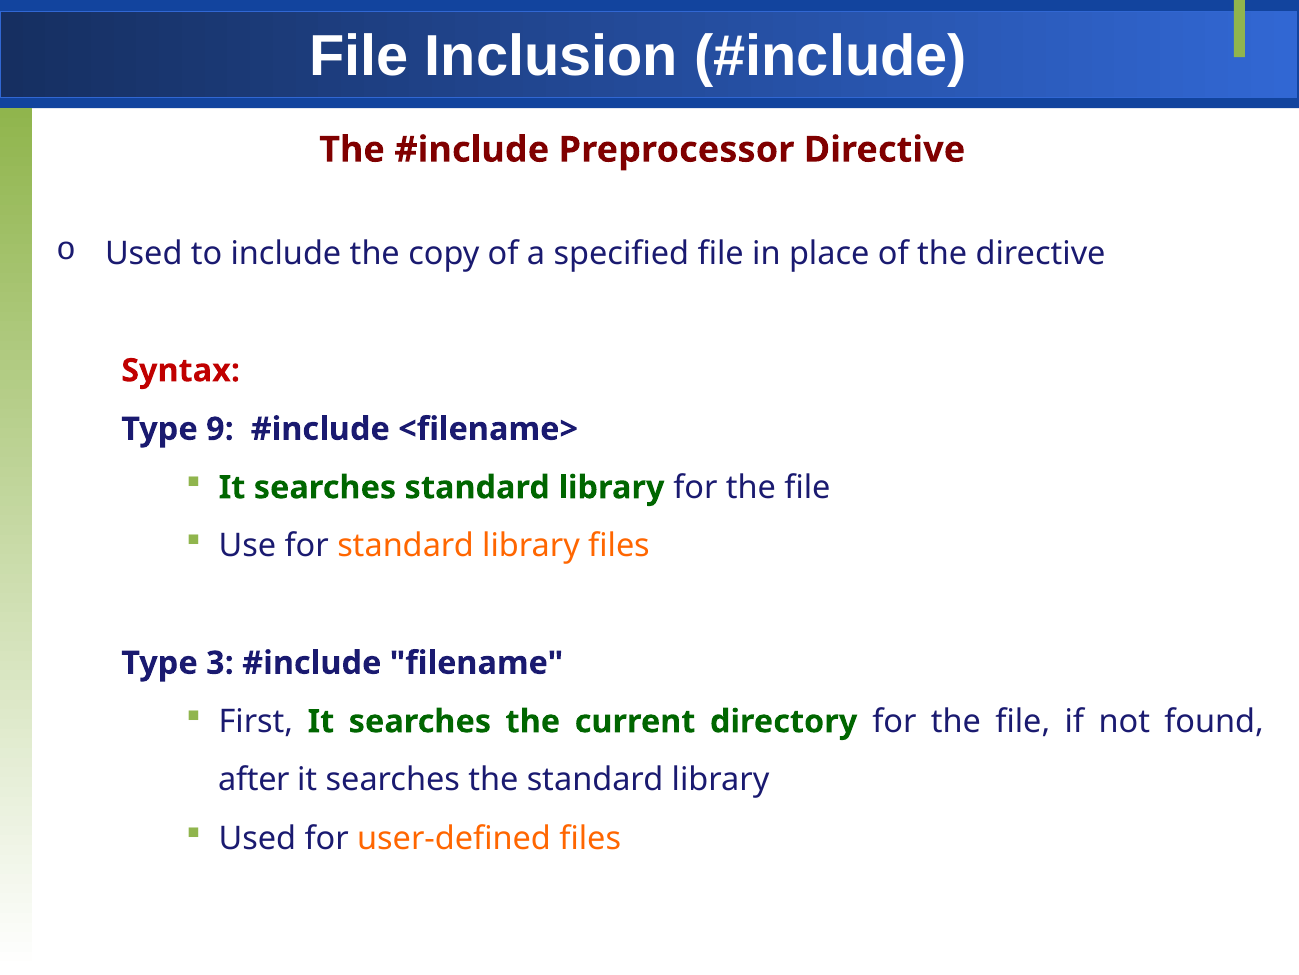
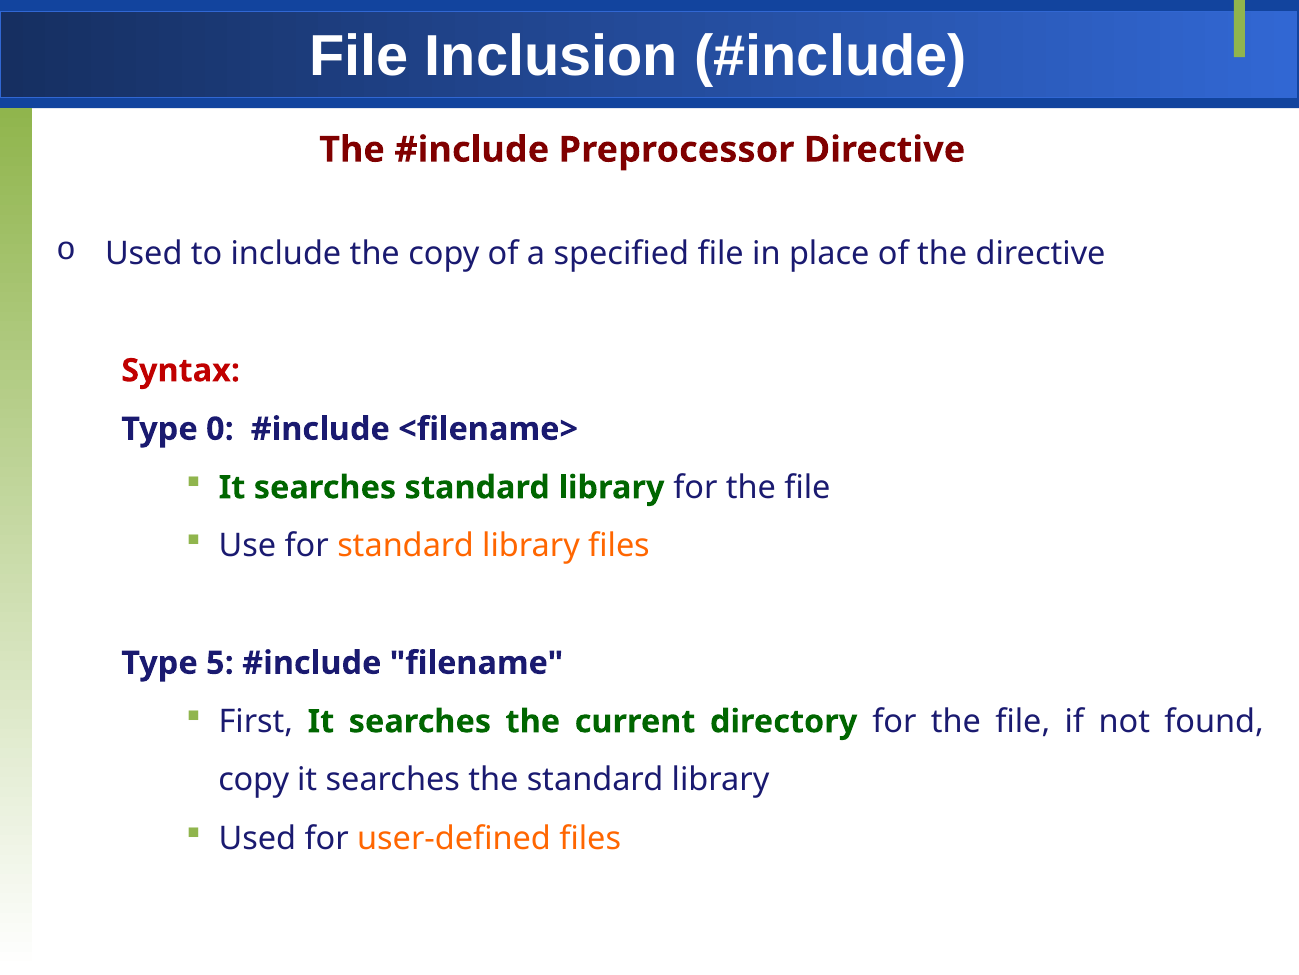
9: 9 -> 0
3: 3 -> 5
after at (254, 780): after -> copy
